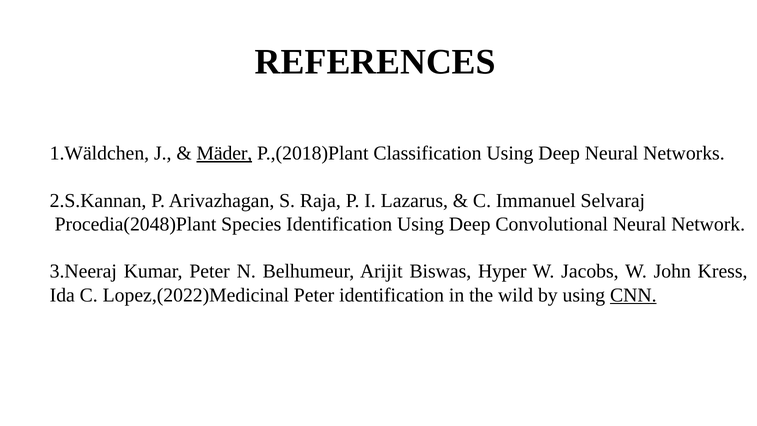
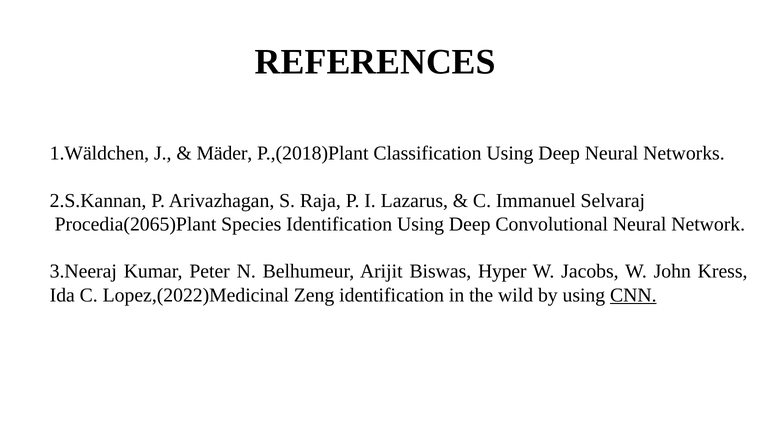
Mäder underline: present -> none
Procedia(2048)Plant: Procedia(2048)Plant -> Procedia(2065)Plant
Lopez,(2022)Medicinal Peter: Peter -> Zeng
